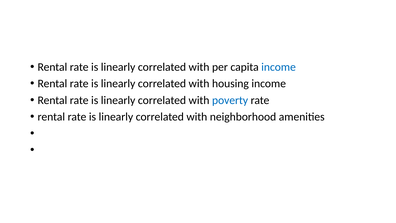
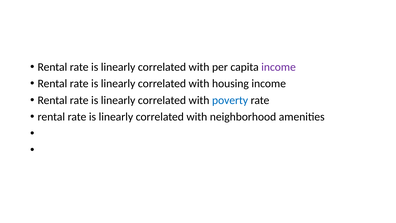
income at (279, 67) colour: blue -> purple
